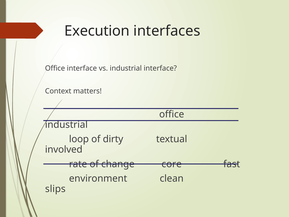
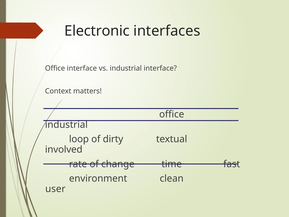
Execution: Execution -> Electronic
core: core -> time
slips: slips -> user
